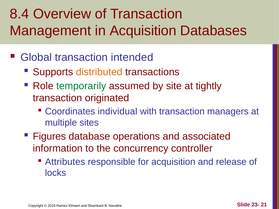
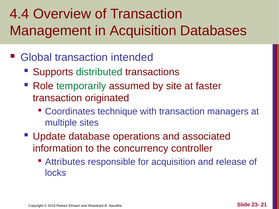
8.4: 8.4 -> 4.4
distributed colour: orange -> green
tightly: tightly -> faster
individual: individual -> technique
Figures: Figures -> Update
